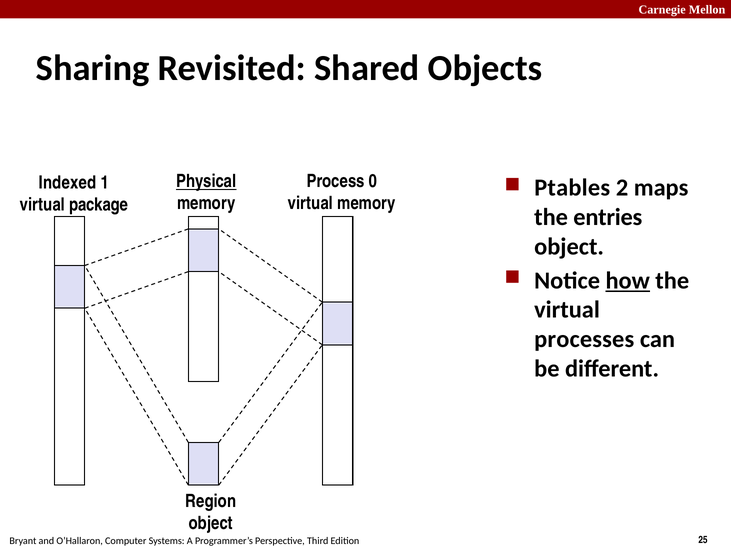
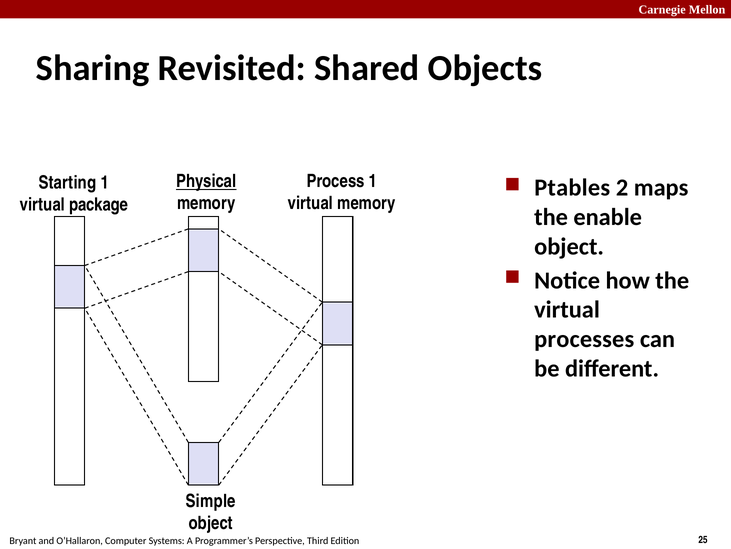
Process 0: 0 -> 1
Indexed: Indexed -> Starting
entries: entries -> enable
how underline: present -> none
Region: Region -> Simple
